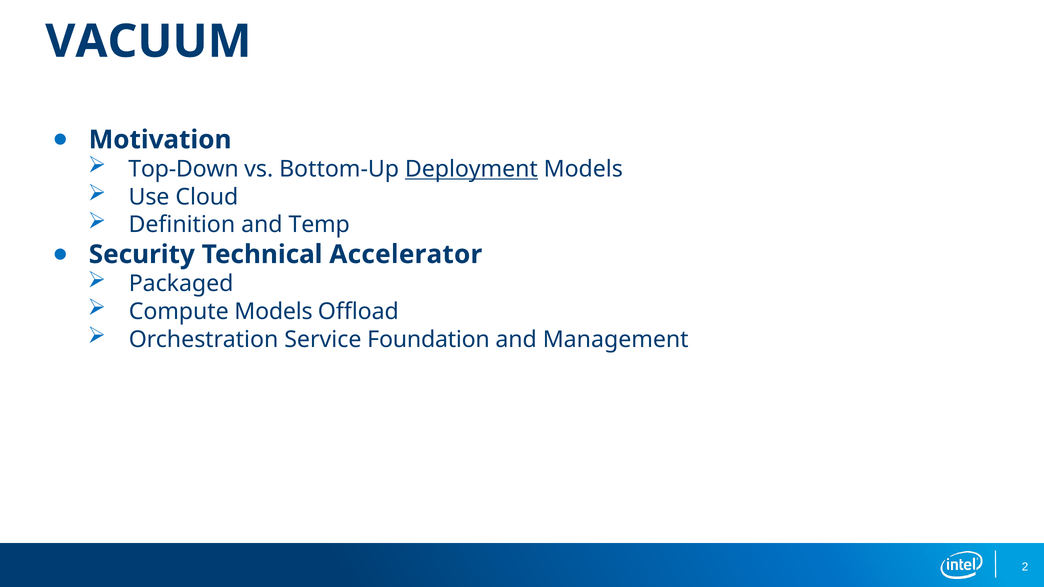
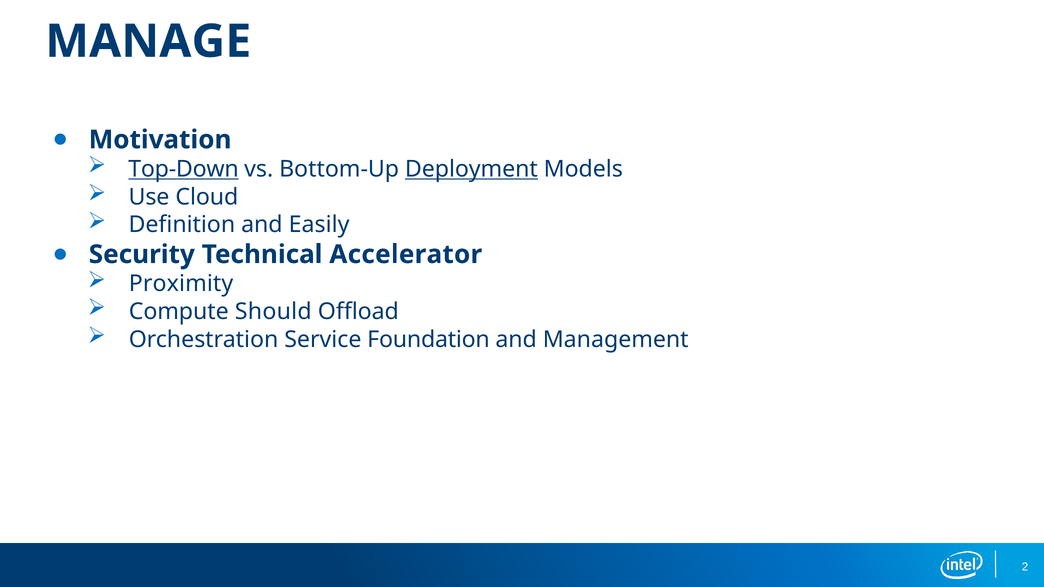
VACUUM: VACUUM -> MANAGE
Top-Down underline: none -> present
Temp: Temp -> Easily
Packaged: Packaged -> Proximity
Compute Models: Models -> Should
